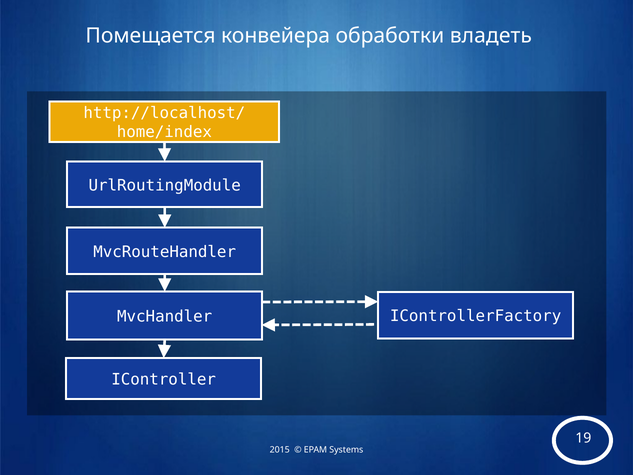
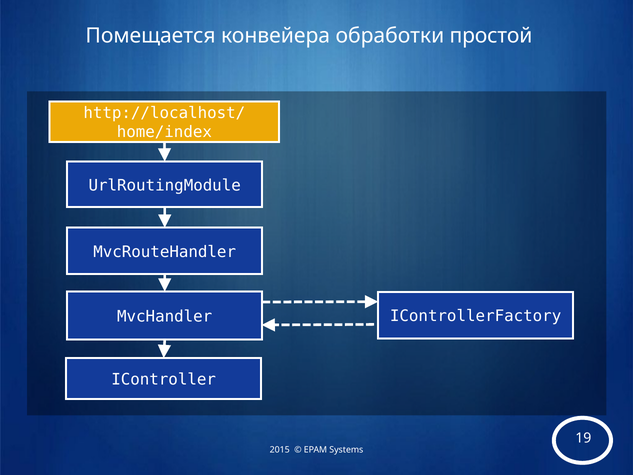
владеть: владеть -> простой
